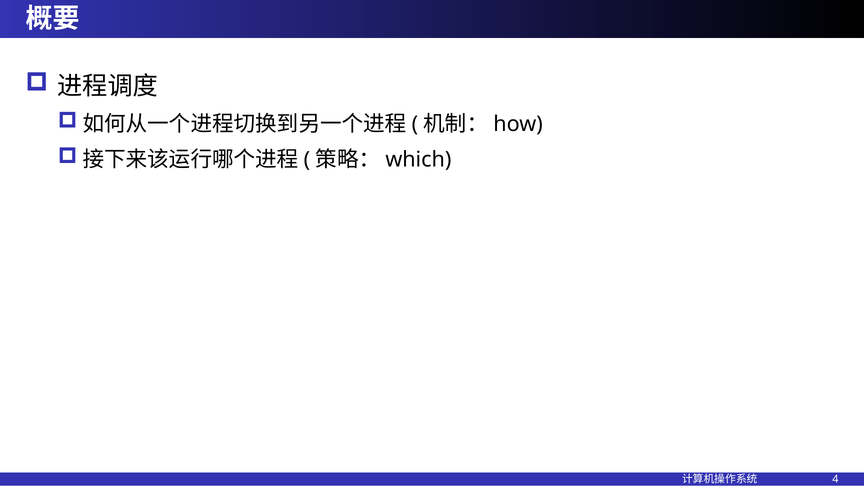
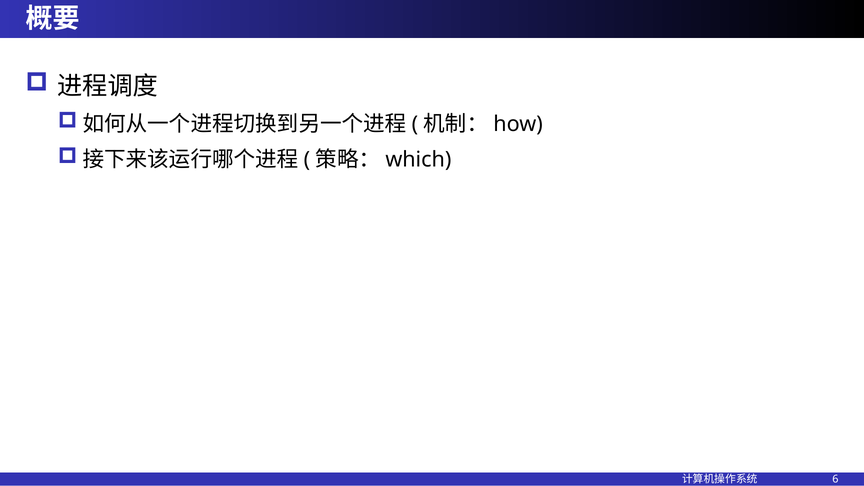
4: 4 -> 6
